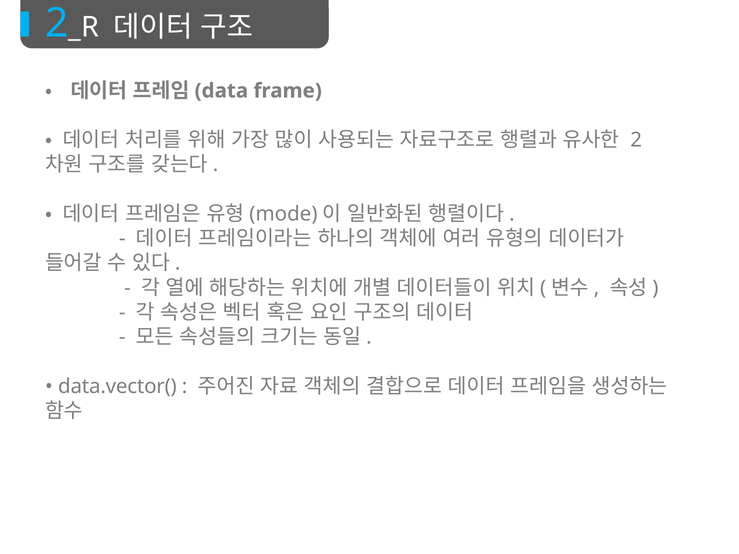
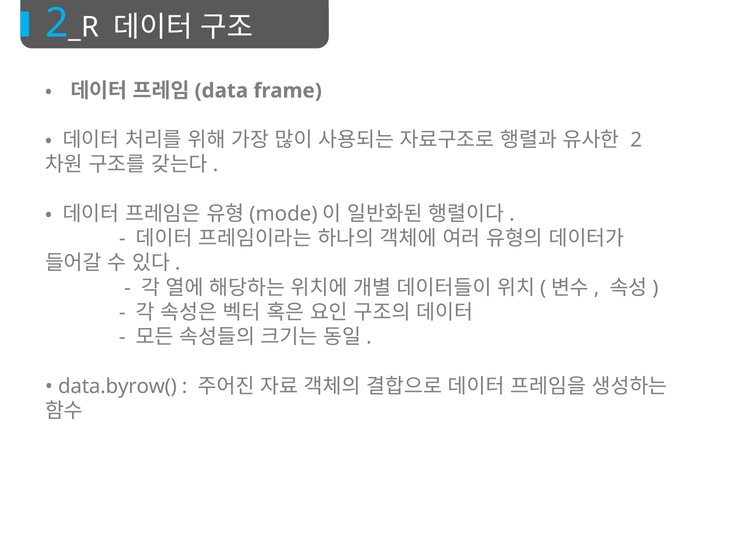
data.vector(: data.vector( -> data.byrow(
